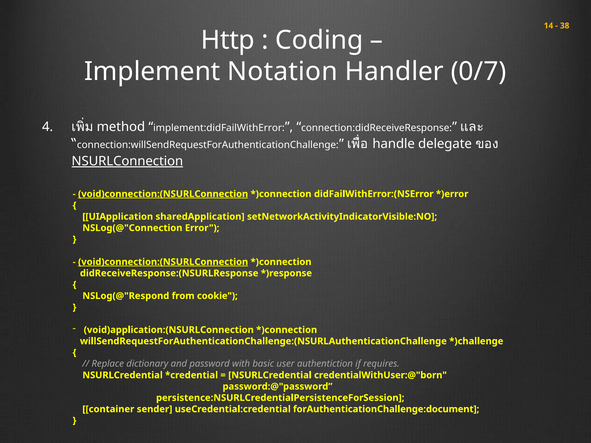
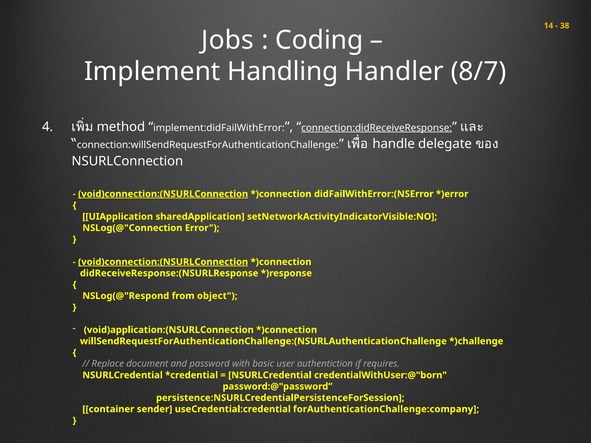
Http: Http -> Jobs
Notation: Notation -> Handling
0/7: 0/7 -> 8/7
connection:didReceiveResponse underline: none -> present
NSURLConnection underline: present -> none
cookie: cookie -> object
dictionary: dictionary -> document
forAuthenticationChallenge:document: forAuthenticationChallenge:document -> forAuthenticationChallenge:company
